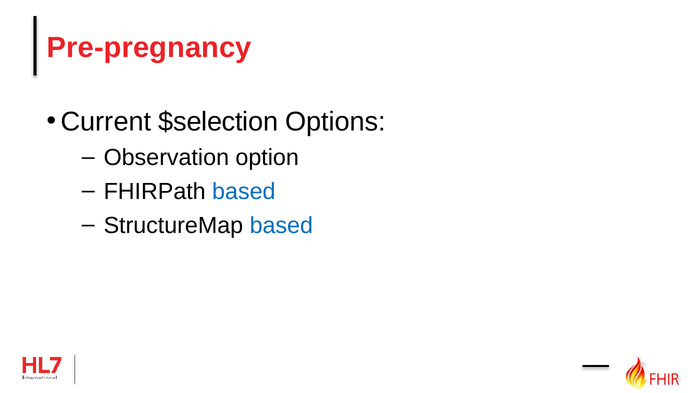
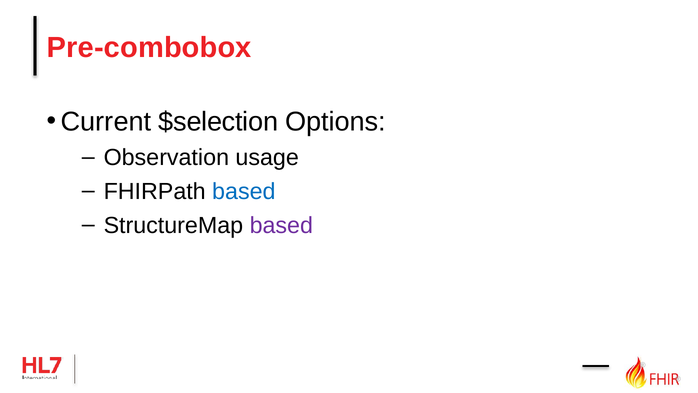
Pre-pregnancy: Pre-pregnancy -> Pre-combobox
option: option -> usage
based at (281, 225) colour: blue -> purple
